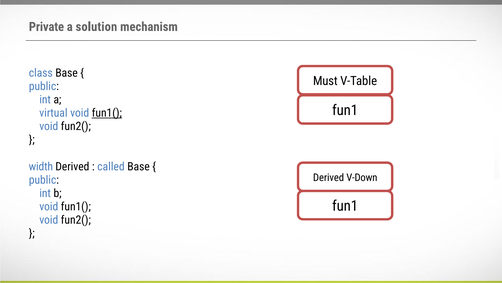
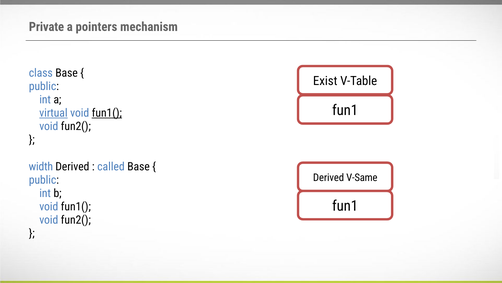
solution: solution -> pointers
Must: Must -> Exist
virtual underline: none -> present
V-Down: V-Down -> V-Same
